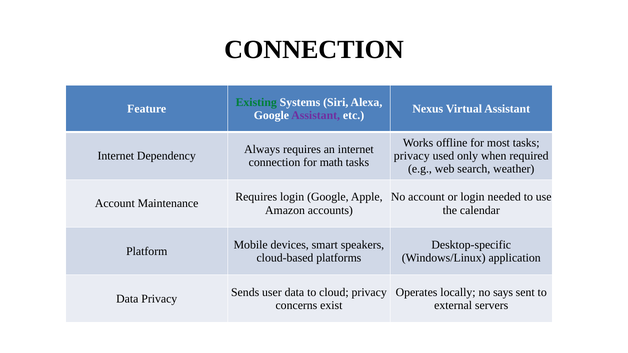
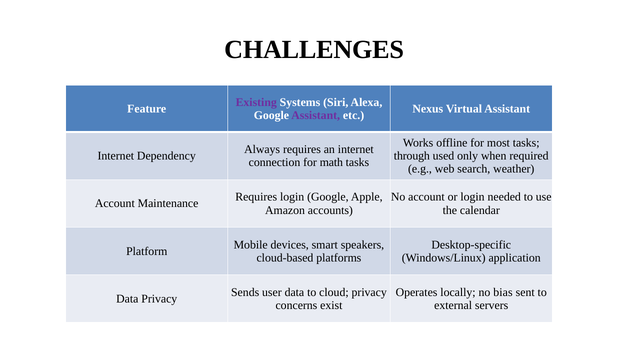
CONNECTION at (314, 50): CONNECTION -> CHALLENGES
Existing colour: green -> purple
privacy at (412, 156): privacy -> through
says: says -> bias
